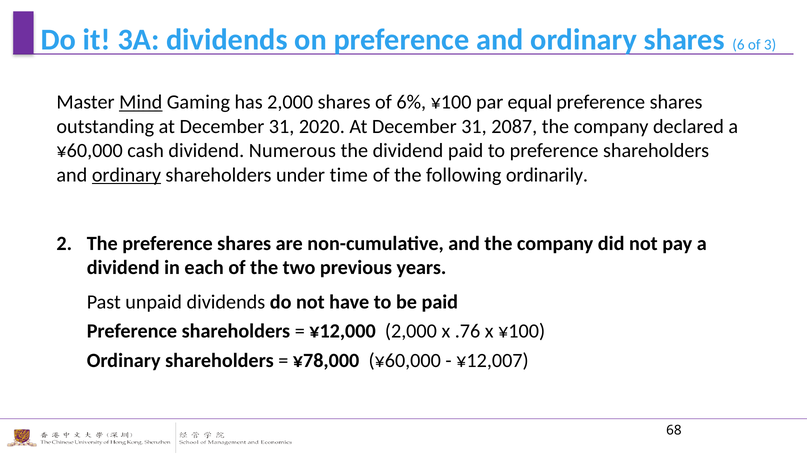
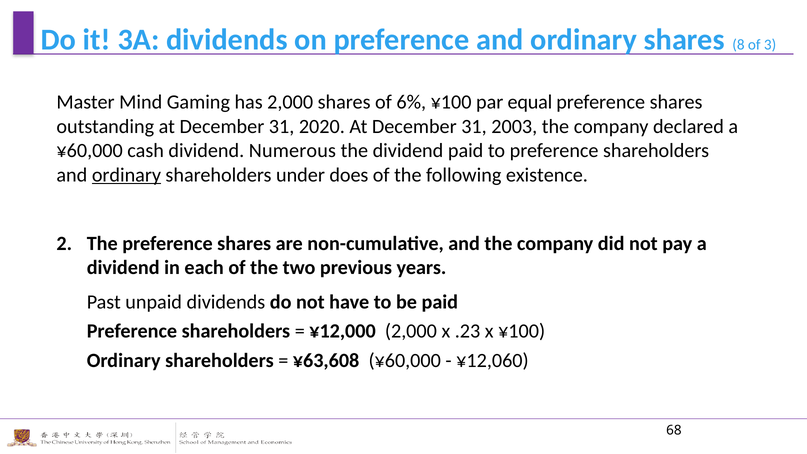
6: 6 -> 8
Mind underline: present -> none
2087: 2087 -> 2003
time: time -> does
ordinarily: ordinarily -> existence
.76: .76 -> .23
¥78,000: ¥78,000 -> ¥63,608
¥12,007: ¥12,007 -> ¥12,060
